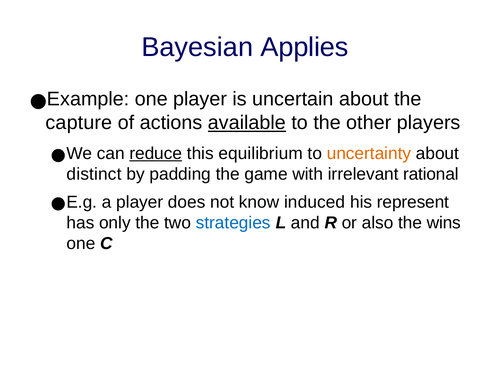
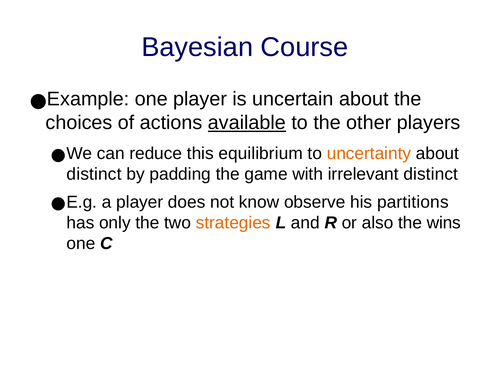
Applies: Applies -> Course
capture: capture -> choices
reduce underline: present -> none
irrelevant rational: rational -> distinct
induced: induced -> observe
represent: represent -> partitions
strategies colour: blue -> orange
